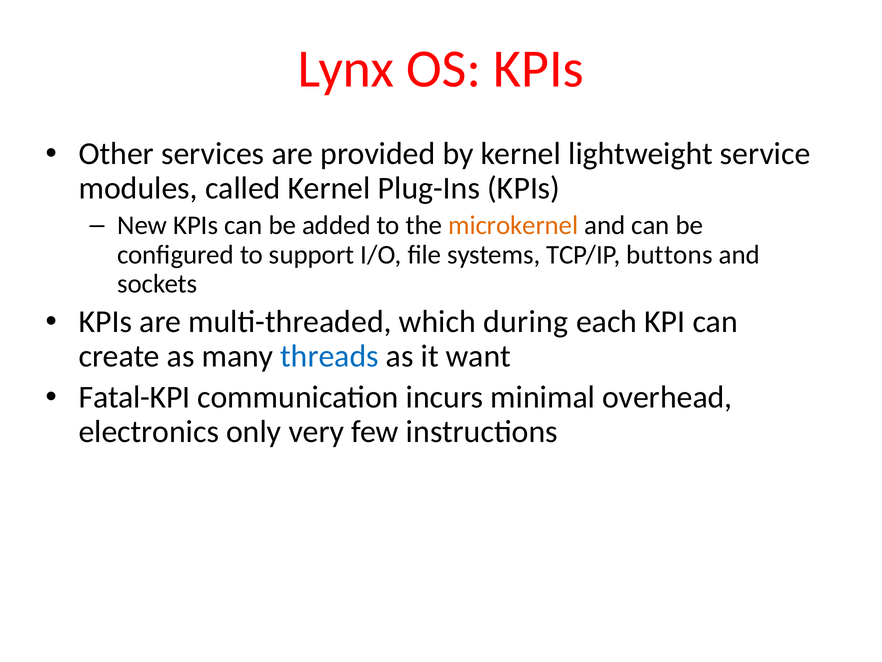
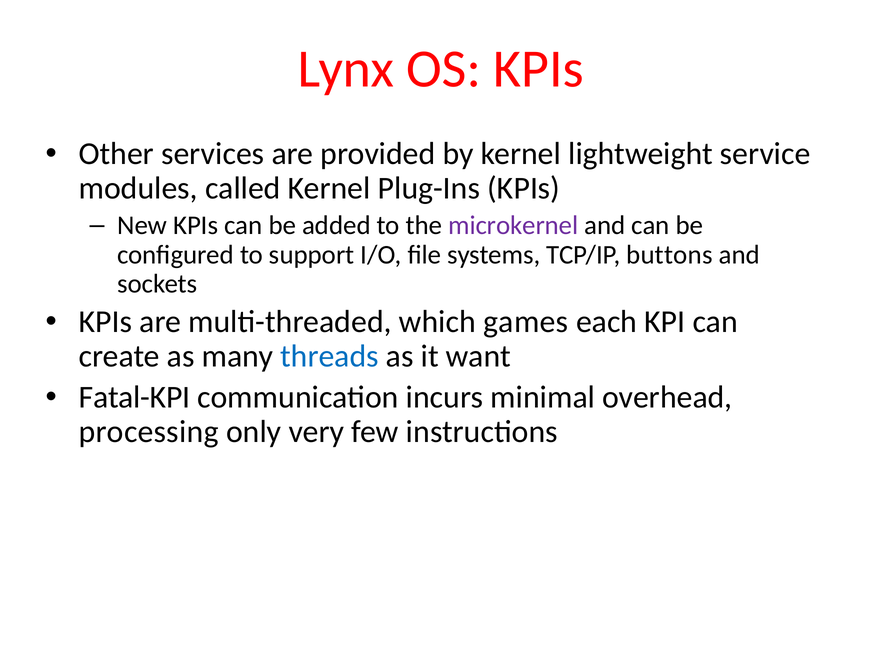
microkernel colour: orange -> purple
during: during -> games
electronics: electronics -> processing
